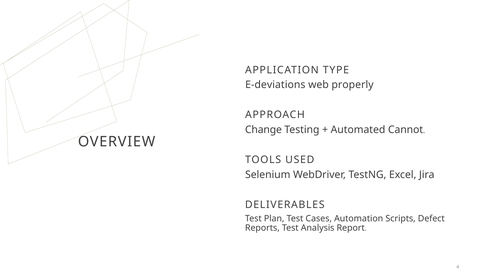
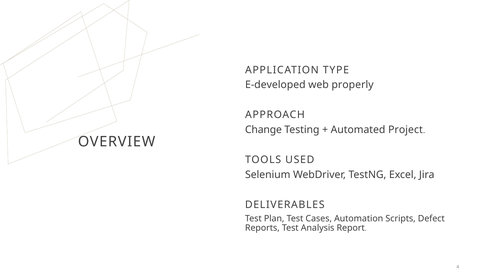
E-deviations: E-deviations -> E-developed
Cannot: Cannot -> Project
